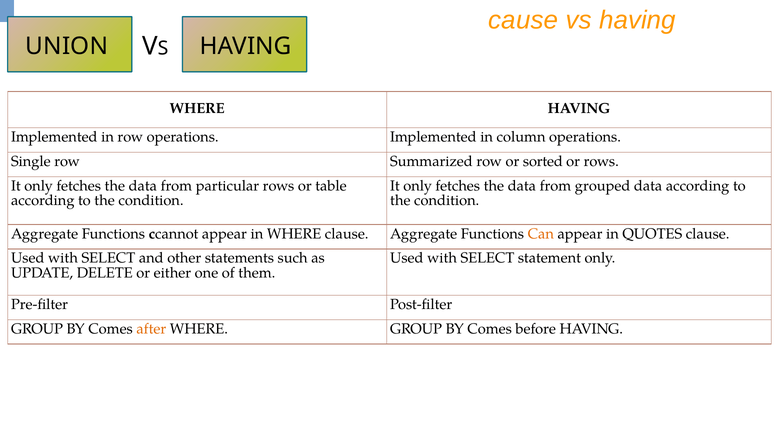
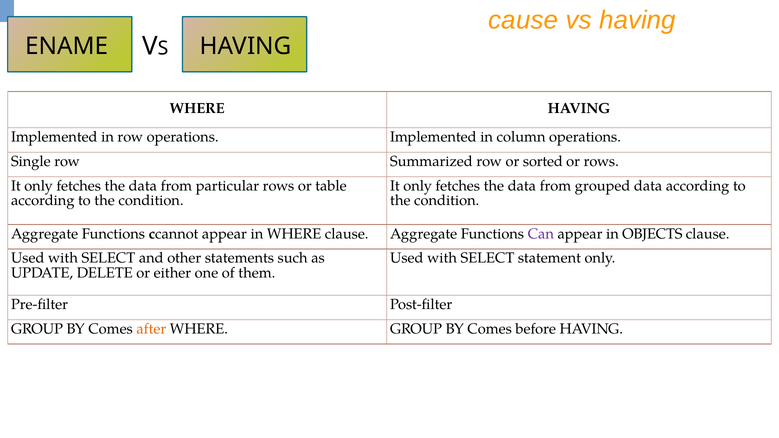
UNION: UNION -> ENAME
Can colour: orange -> purple
QUOTES: QUOTES -> OBJECTS
